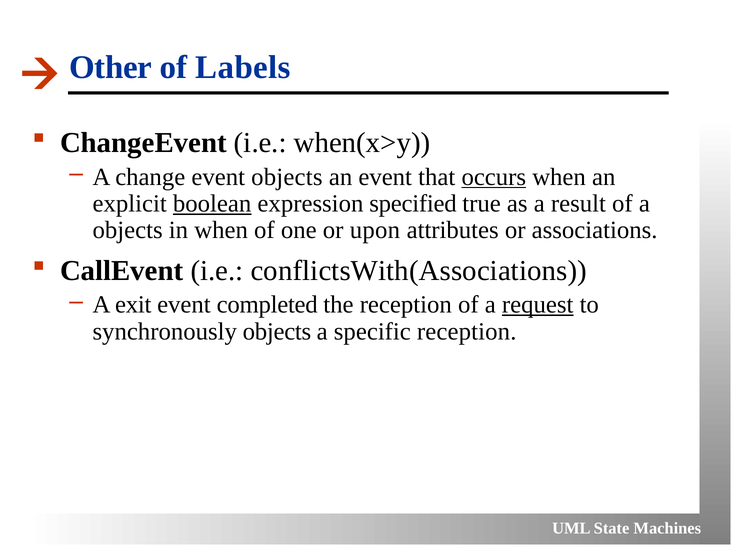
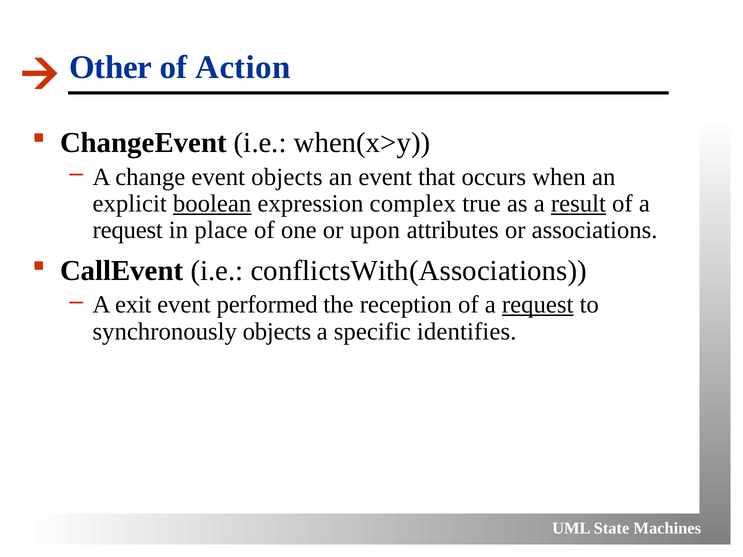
Labels: Labels -> Action
occurs underline: present -> none
specified: specified -> complex
result underline: none -> present
objects at (128, 230): objects -> request
in when: when -> place
completed: completed -> performed
specific reception: reception -> identifies
